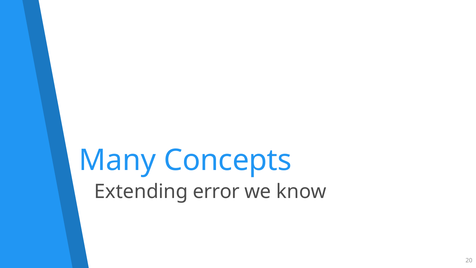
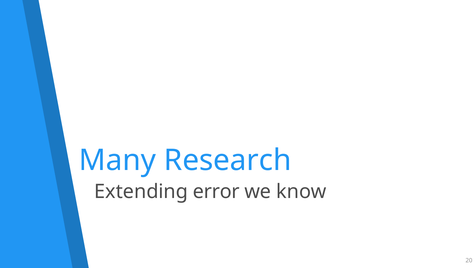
Concepts: Concepts -> Research
